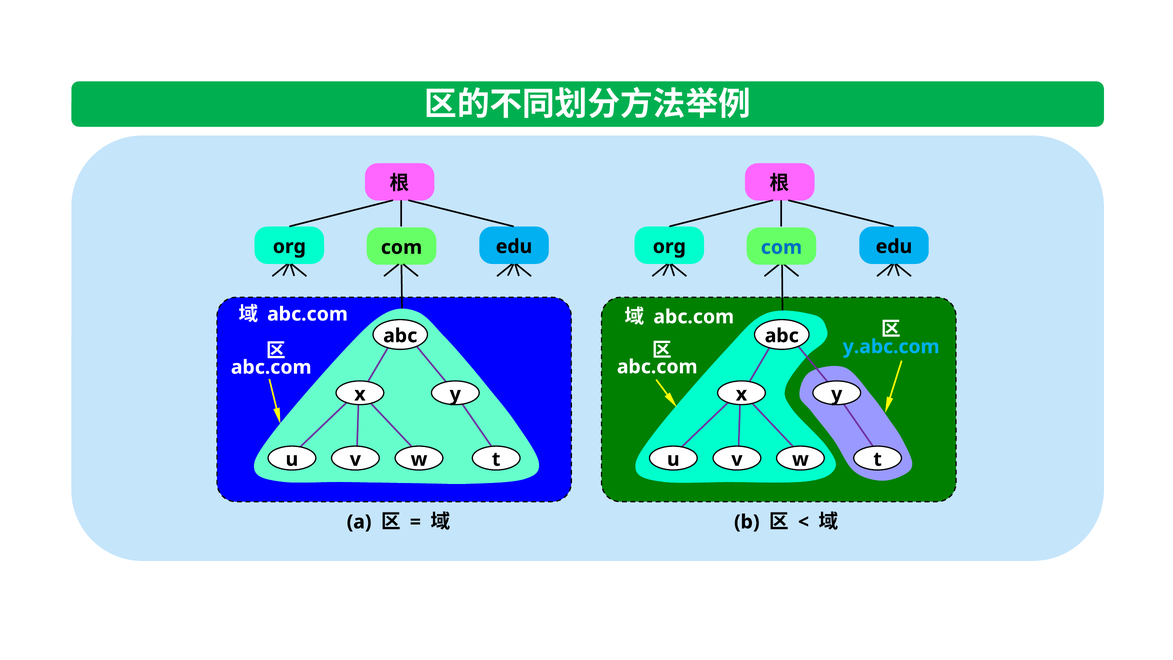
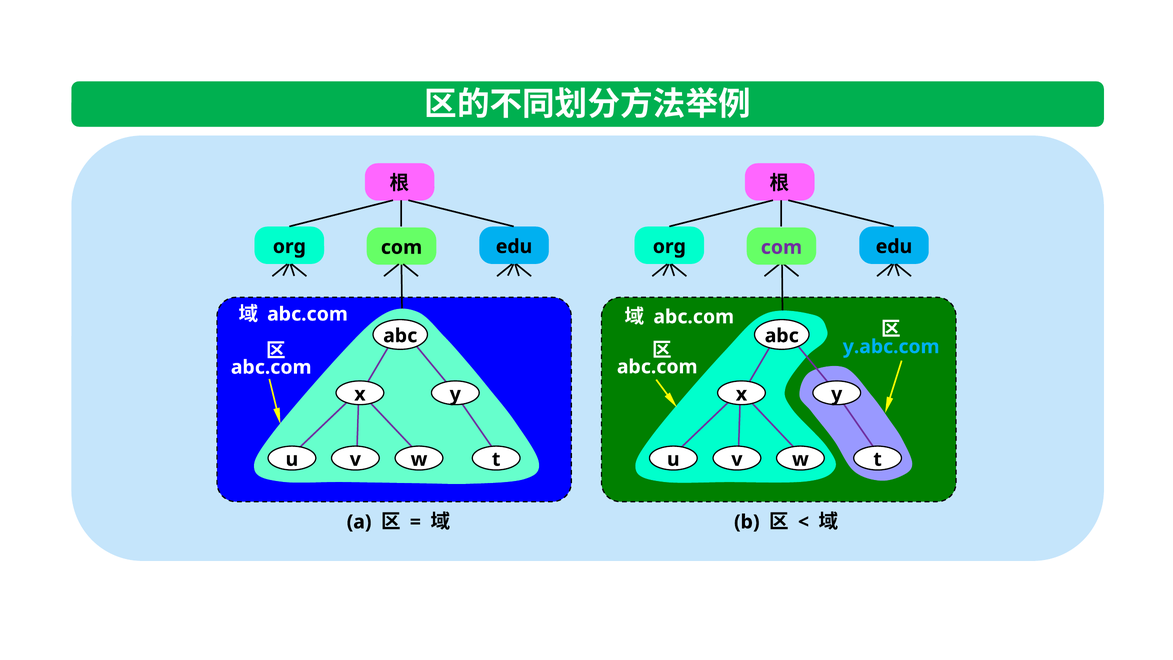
com at (781, 247) colour: blue -> purple
